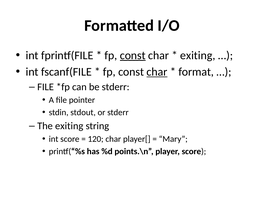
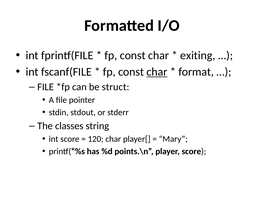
const at (133, 55) underline: present -> none
be stderr: stderr -> struct
The exiting: exiting -> classes
